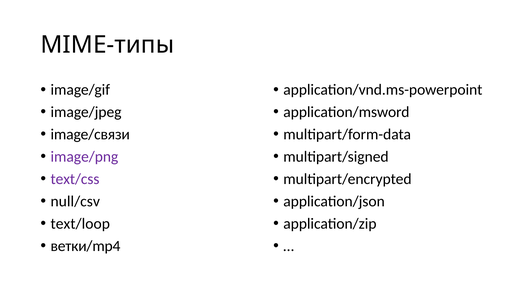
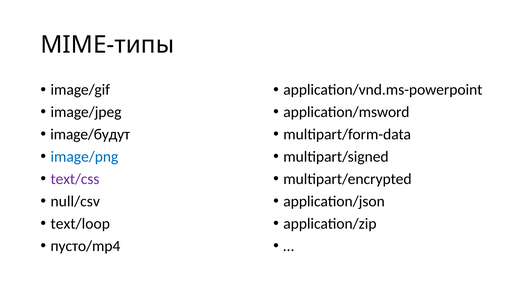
image/связи: image/связи -> image/будут
image/png colour: purple -> blue
ветки/mp4: ветки/mp4 -> пусто/mp4
